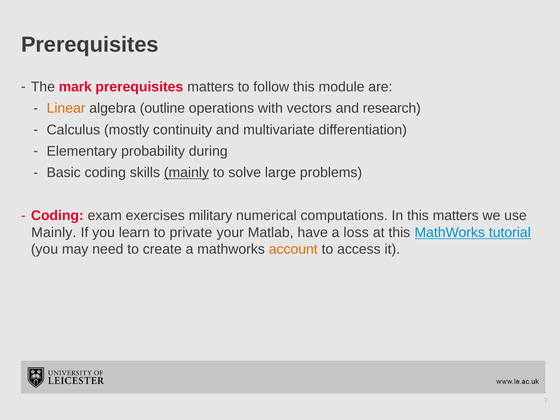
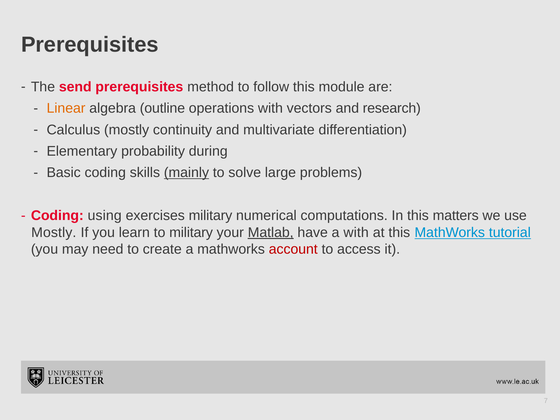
mark: mark -> send
prerequisites matters: matters -> method
exam: exam -> using
Mainly at (54, 232): Mainly -> Mostly
to private: private -> military
Matlab underline: none -> present
a loss: loss -> with
account colour: orange -> red
